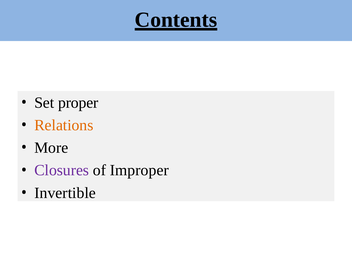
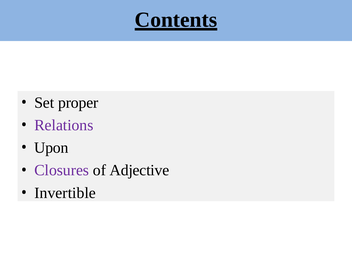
Relations colour: orange -> purple
More: More -> Upon
Improper: Improper -> Adjective
